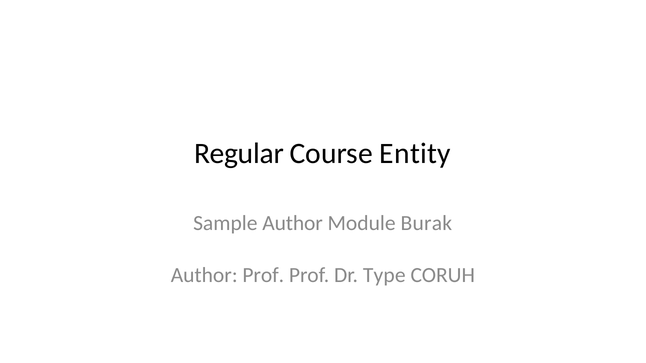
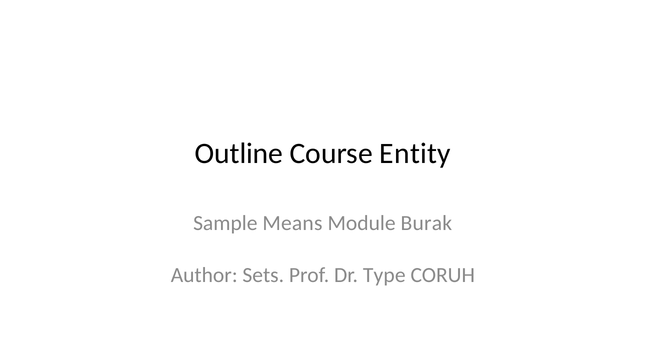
Regular: Regular -> Outline
Sample Author: Author -> Means
Author Prof: Prof -> Sets
